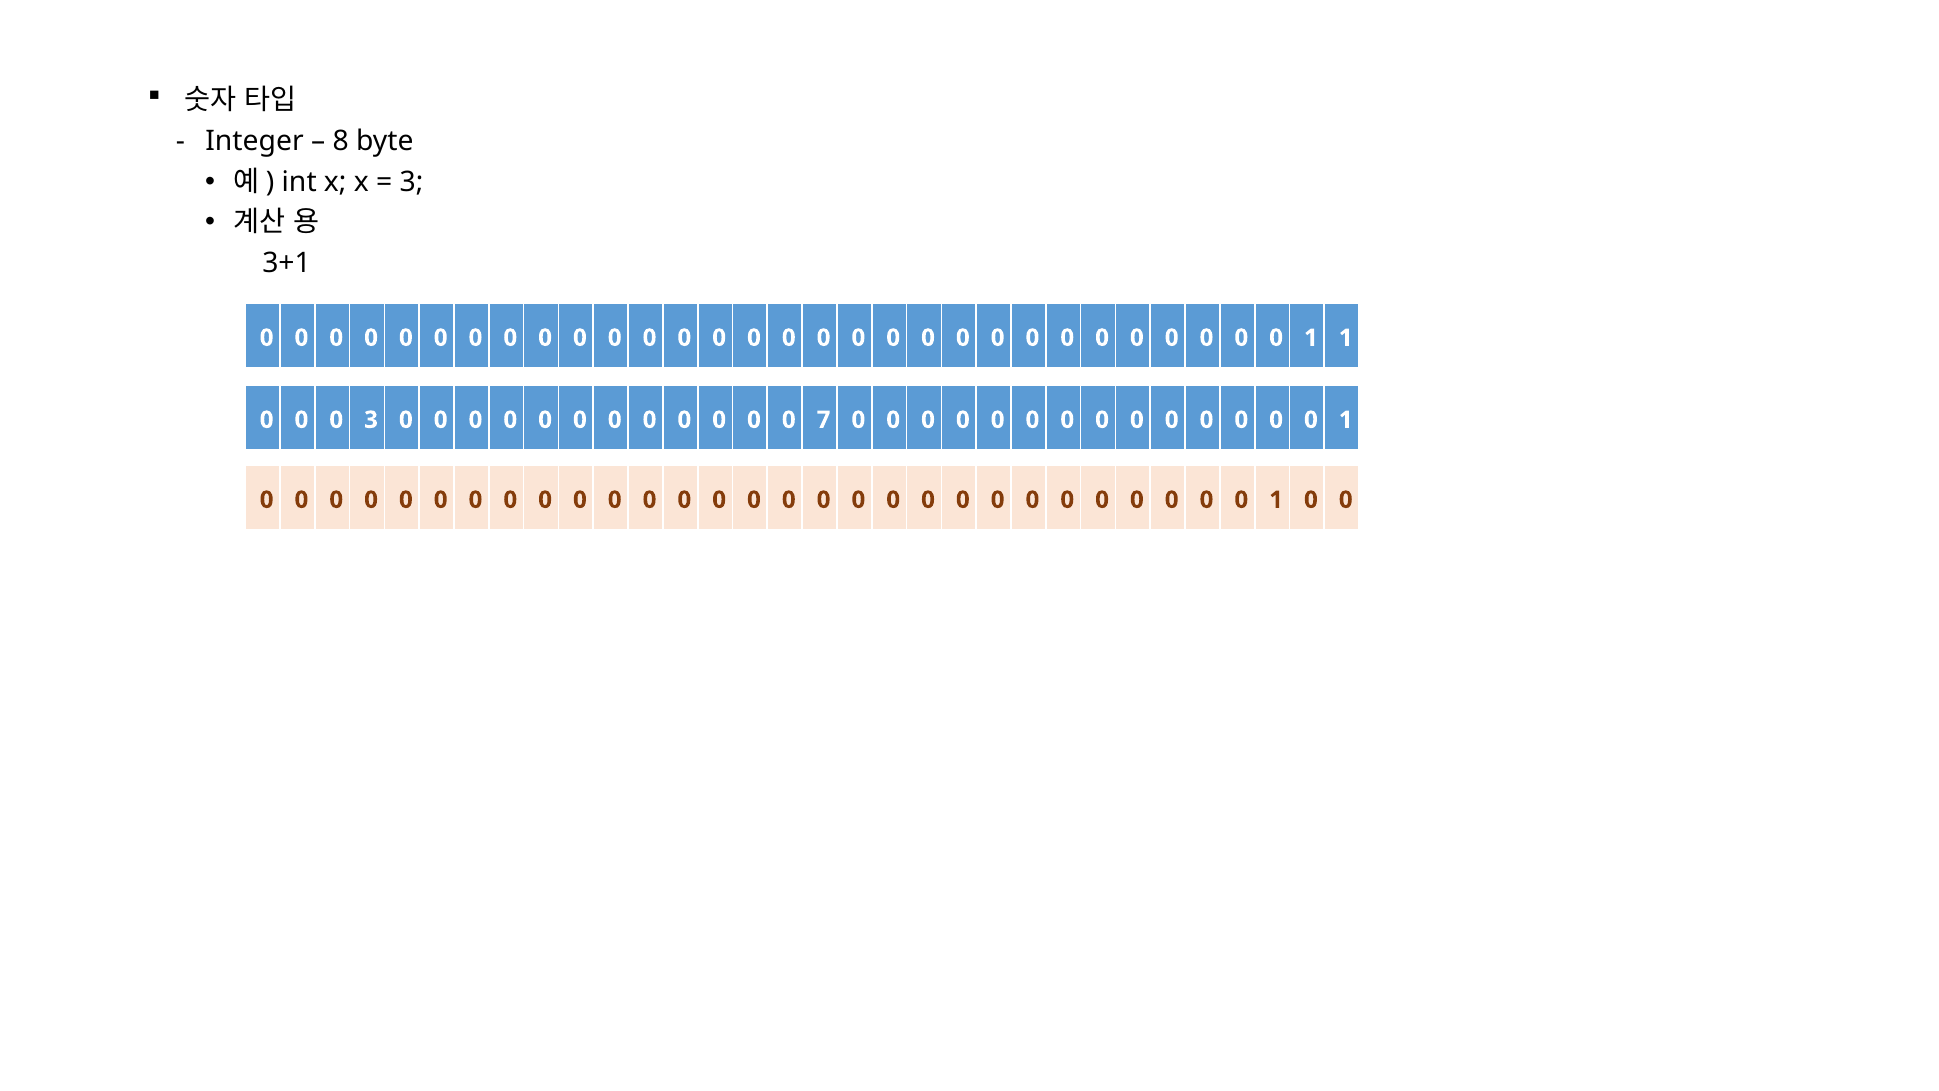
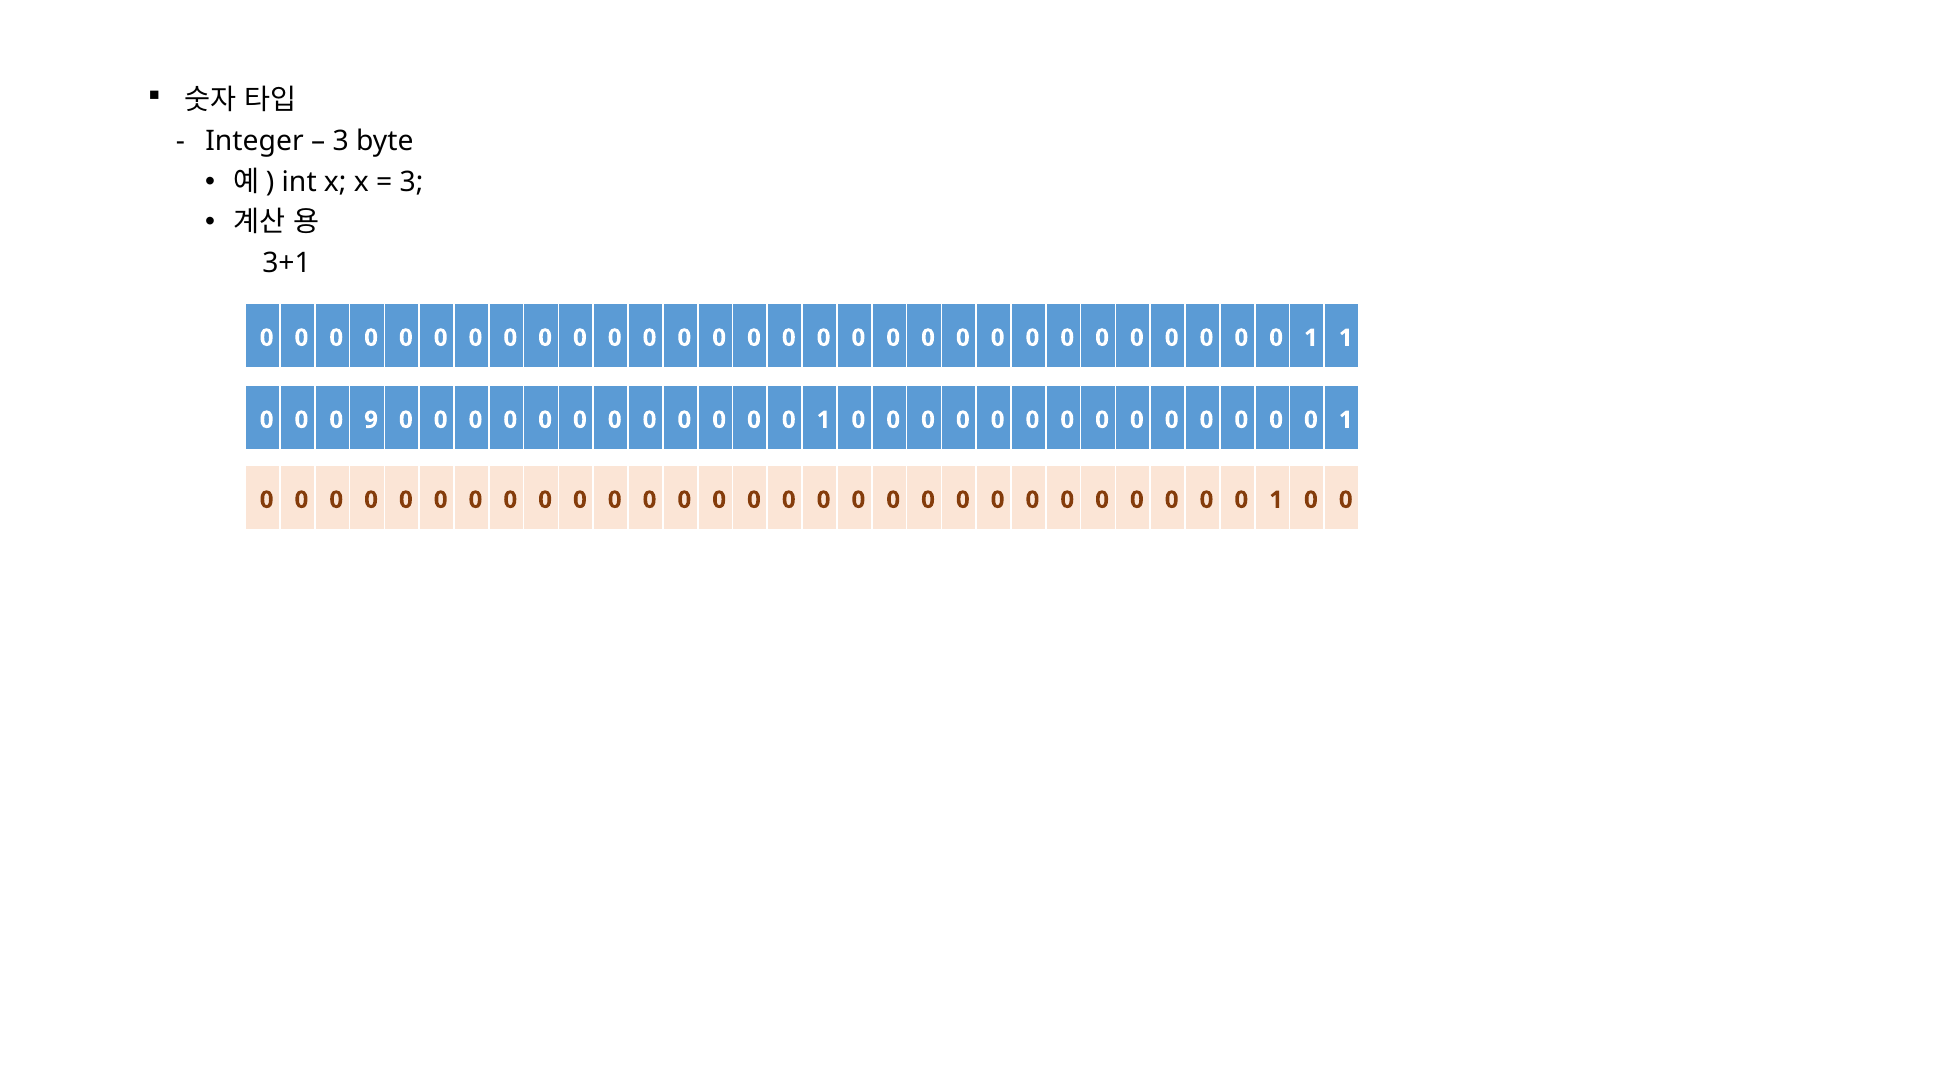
8 at (341, 141): 8 -> 3
0 3: 3 -> 9
7 at (824, 420): 7 -> 1
